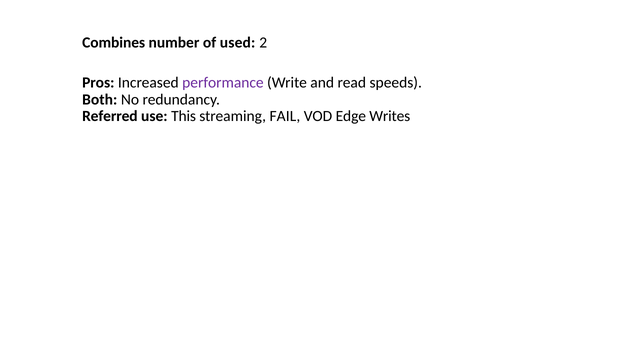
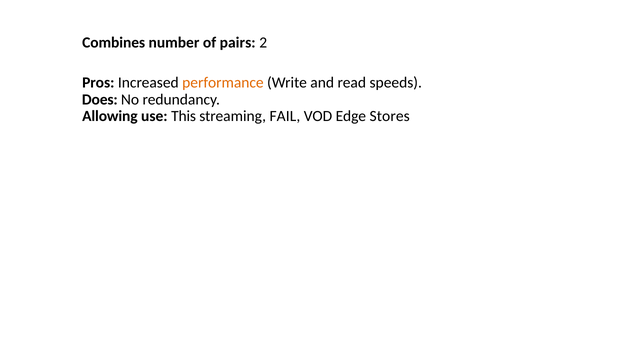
used: used -> pairs
performance colour: purple -> orange
Both: Both -> Does
Referred: Referred -> Allowing
Writes: Writes -> Stores
